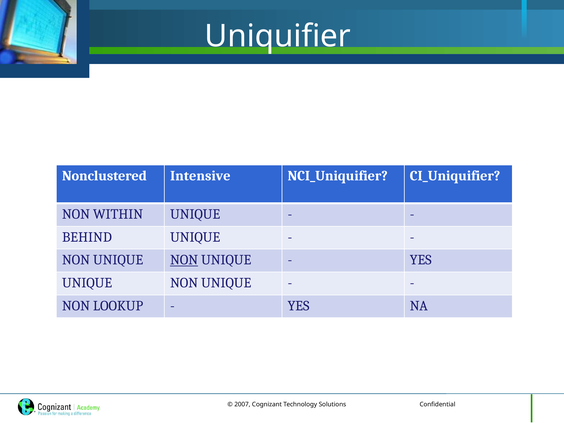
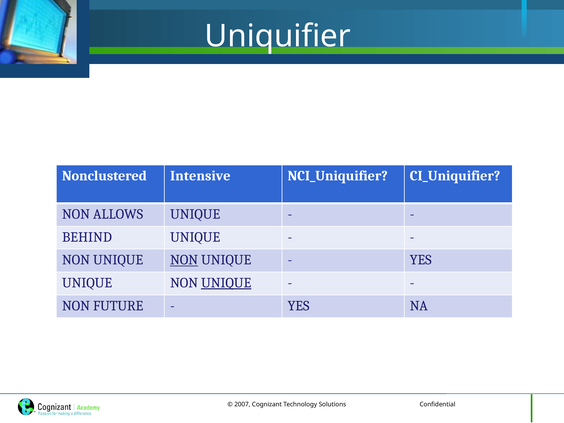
WITHIN: WITHIN -> ALLOWS
UNIQUE at (226, 283) underline: none -> present
LOOKUP: LOOKUP -> FUTURE
